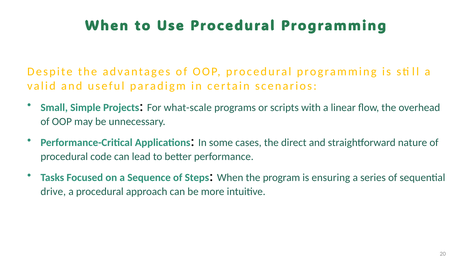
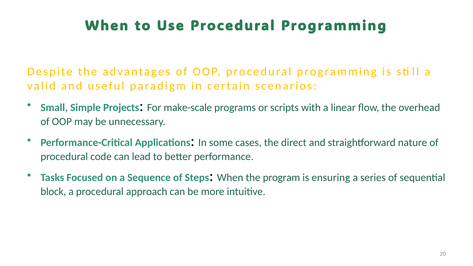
what-scale: what-scale -> make-scale
drive: drive -> block
